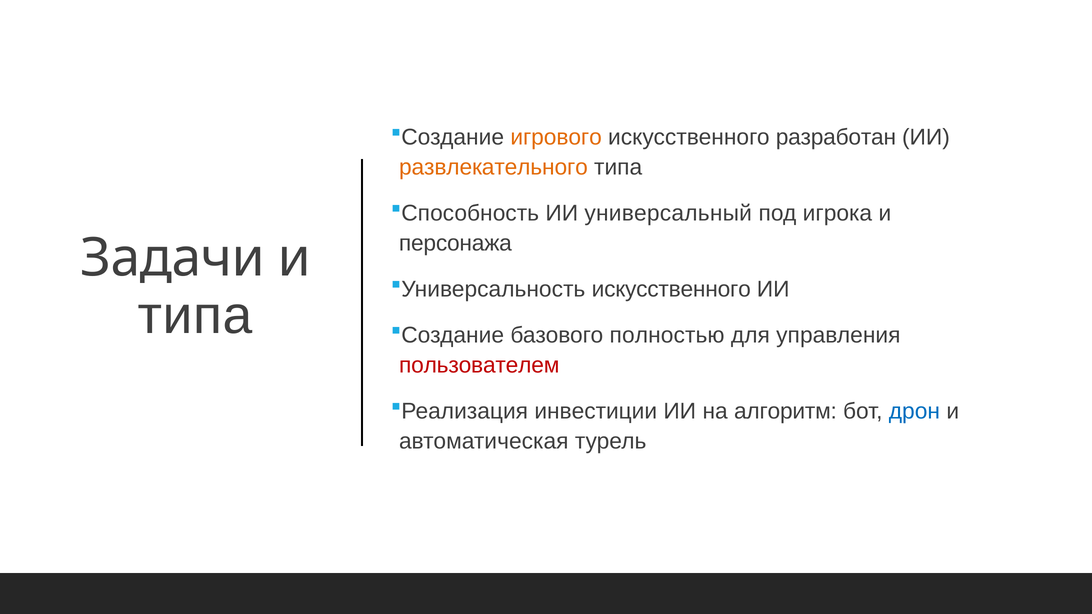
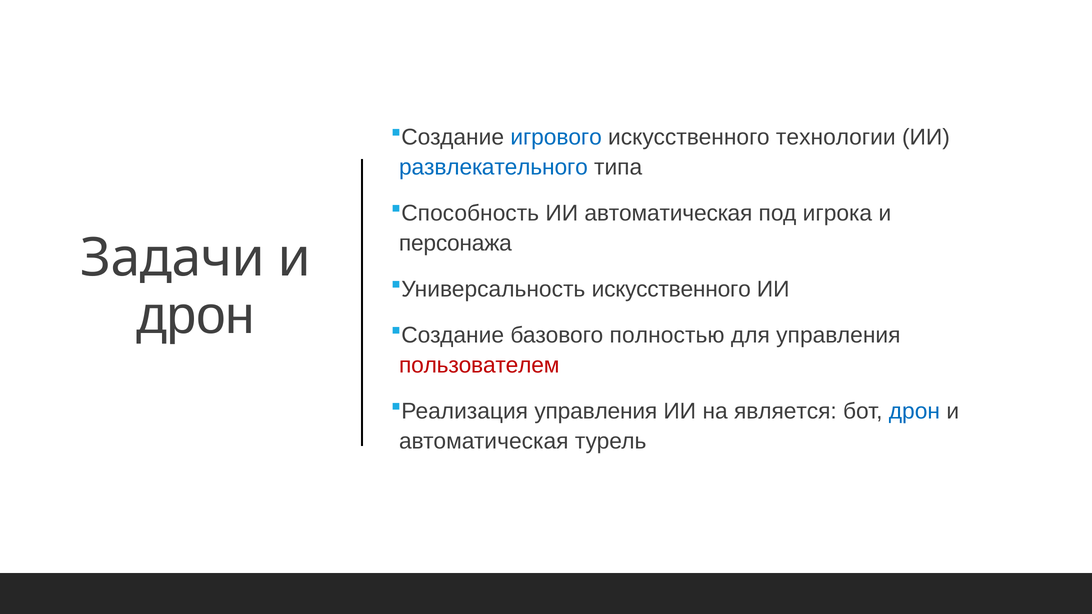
игрового colour: orange -> blue
разработан: разработан -> технологии
развлекательного colour: orange -> blue
ИИ универсальный: универсальный -> автоматическая
типа at (195, 316): типа -> дрон
инвестиции at (596, 411): инвестиции -> управления
алгоритм: алгоритм -> является
